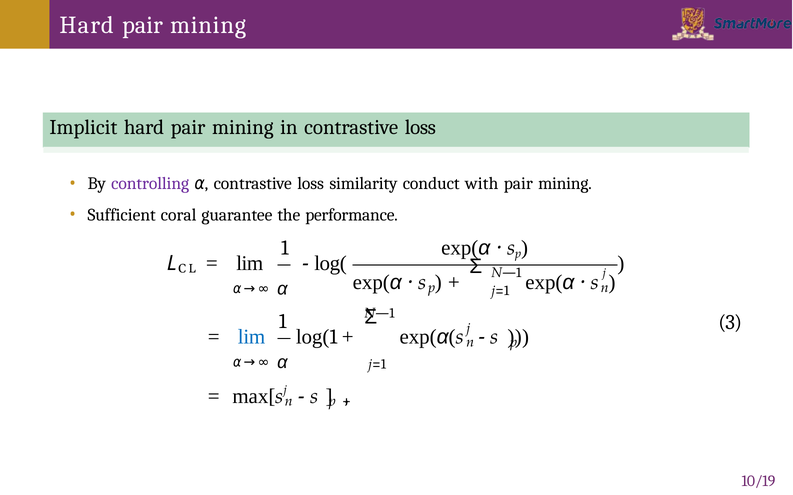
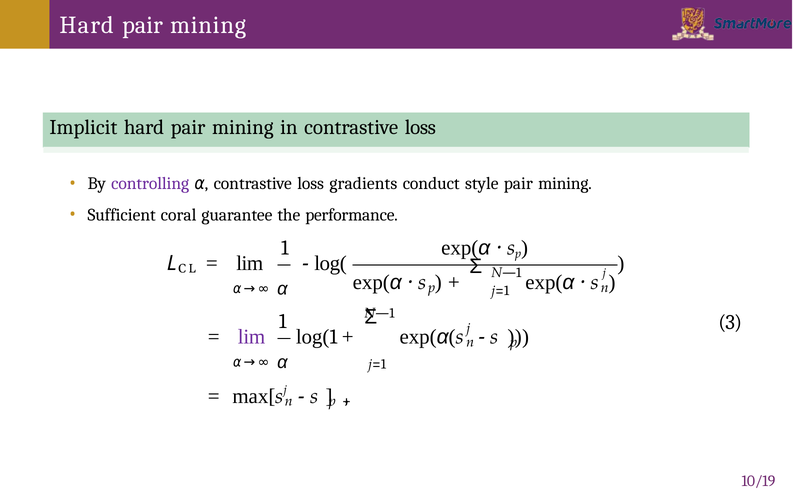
similarity: similarity -> gradients
with: with -> style
lim at (252, 337) colour: blue -> purple
